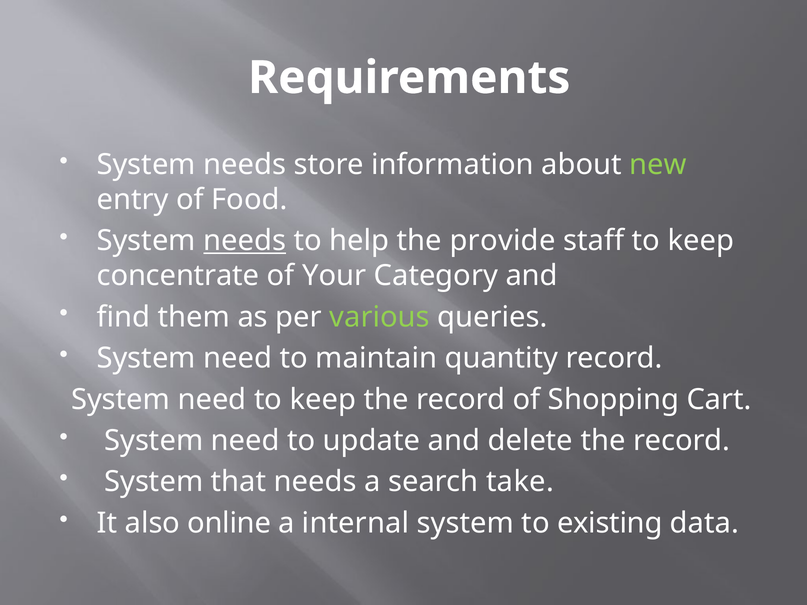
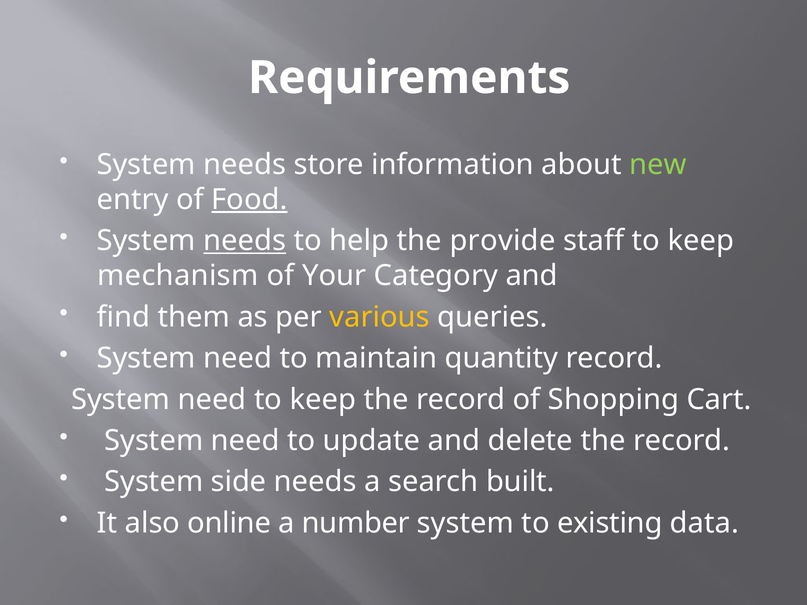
Food underline: none -> present
concentrate: concentrate -> mechanism
various colour: light green -> yellow
that: that -> side
take: take -> built
internal: internal -> number
